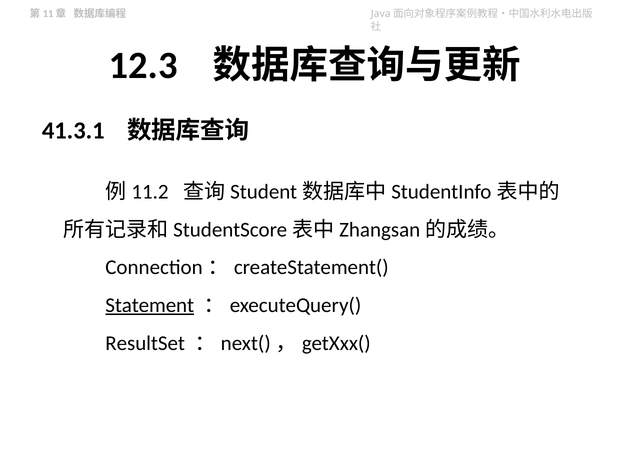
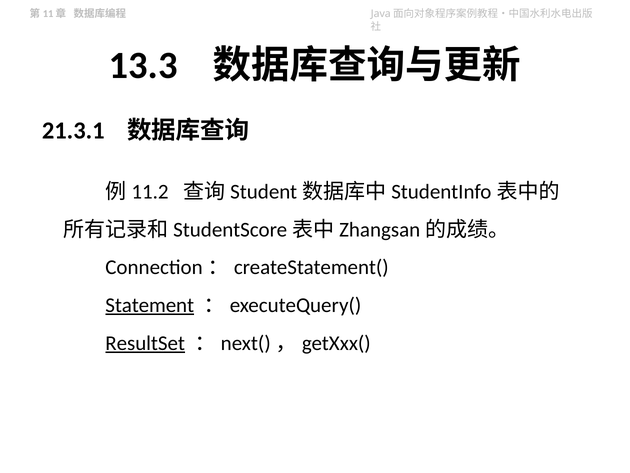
12.3: 12.3 -> 13.3
41.3.1: 41.3.1 -> 21.3.1
ResultSet underline: none -> present
